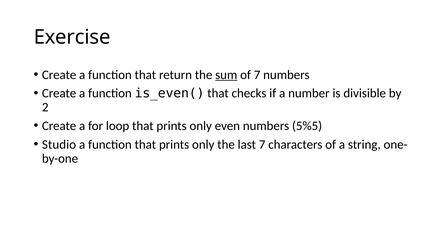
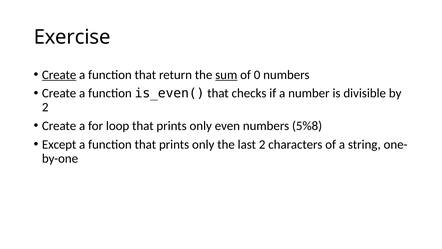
Create at (59, 75) underline: none -> present
of 7: 7 -> 0
5%5: 5%5 -> 5%8
Studio: Studio -> Except
last 7: 7 -> 2
